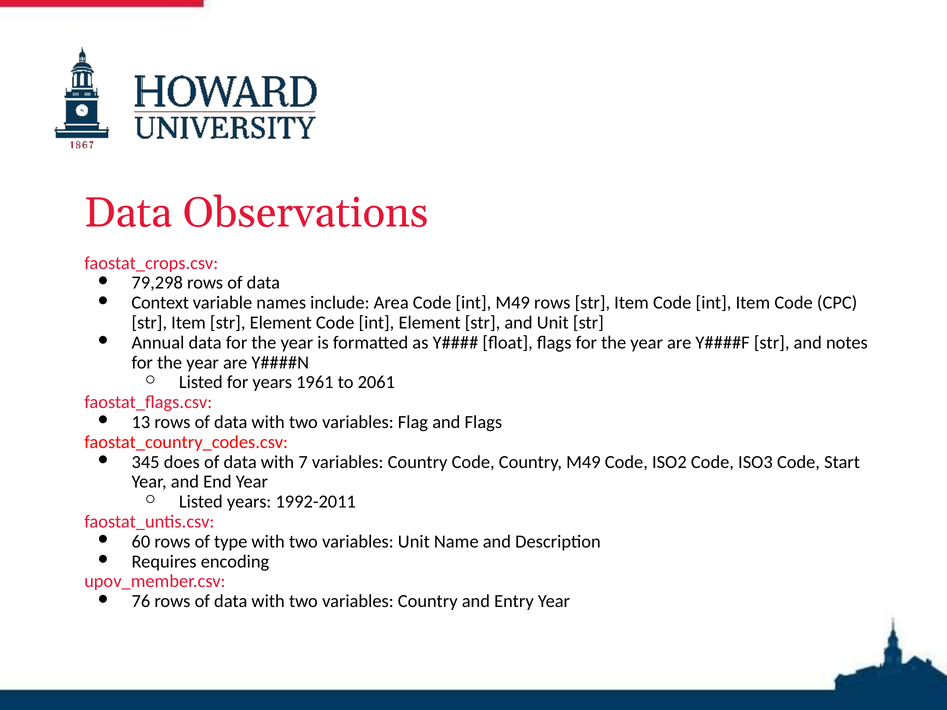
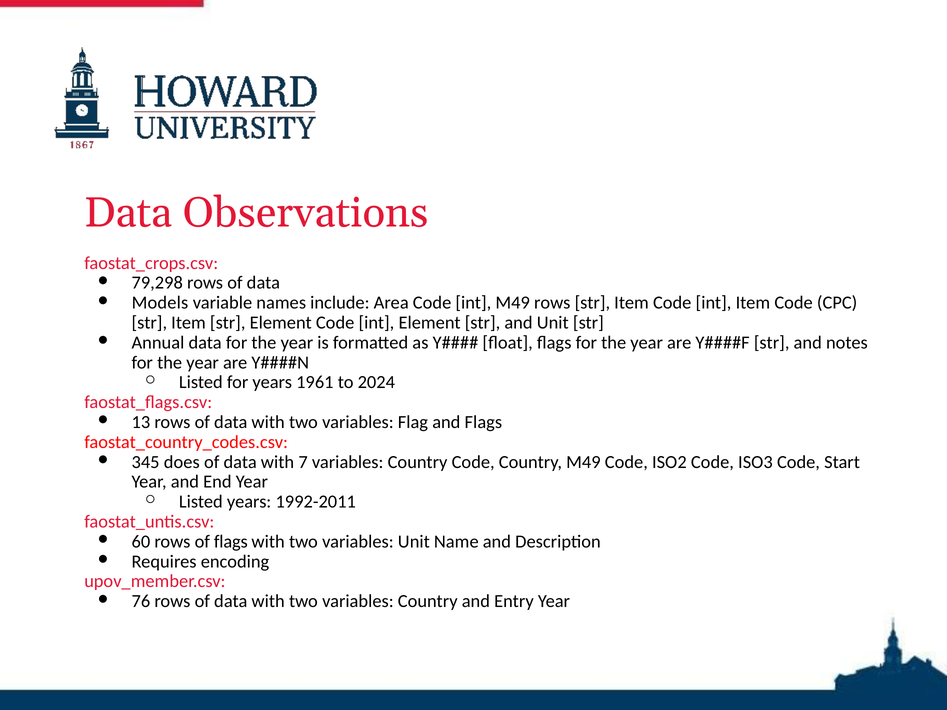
Context: Context -> Models
2061: 2061 -> 2024
of type: type -> flags
